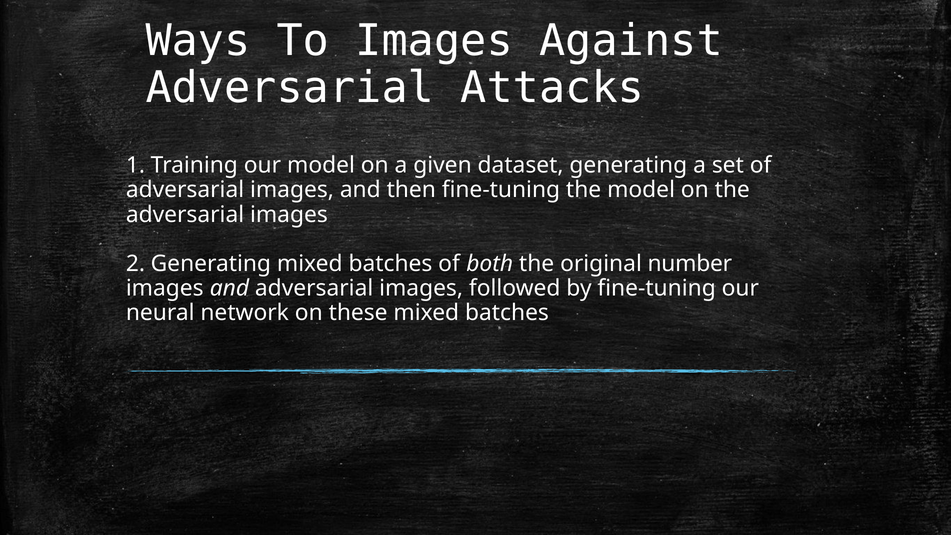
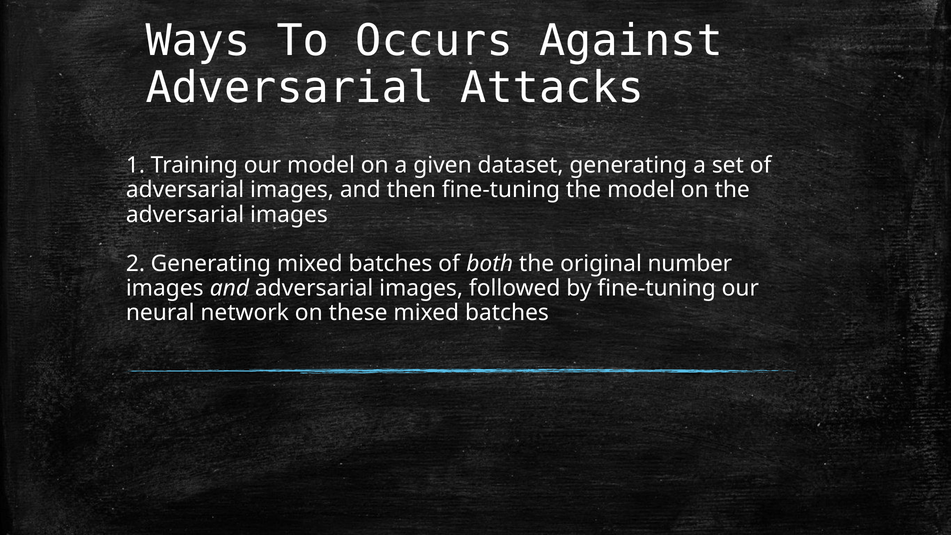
To Images: Images -> Occurs
